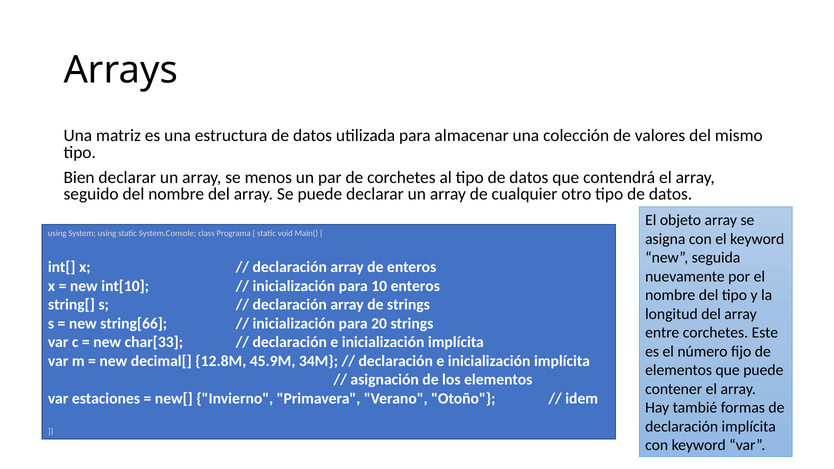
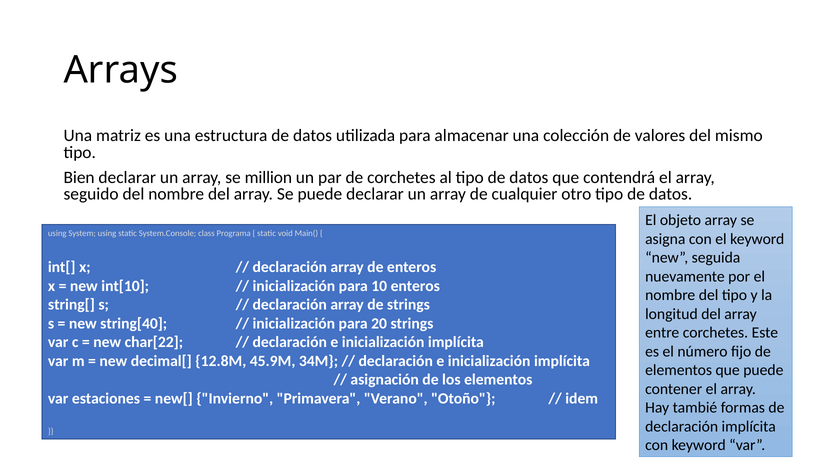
menos: menos -> million
string[66: string[66 -> string[40
char[33: char[33 -> char[22
